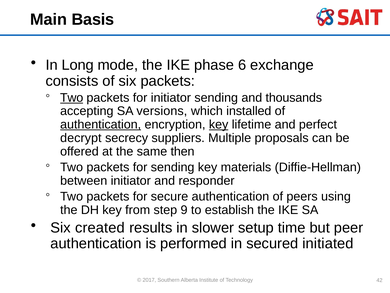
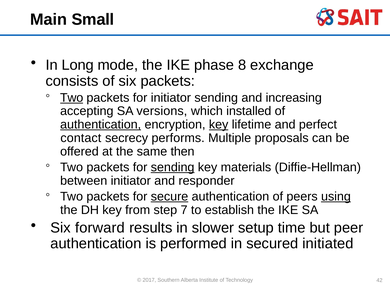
Basis: Basis -> Small
6: 6 -> 8
thousands: thousands -> increasing
decrypt: decrypt -> contact
suppliers: suppliers -> performs
sending at (173, 167) underline: none -> present
secure underline: none -> present
using underline: none -> present
9: 9 -> 7
created: created -> forward
